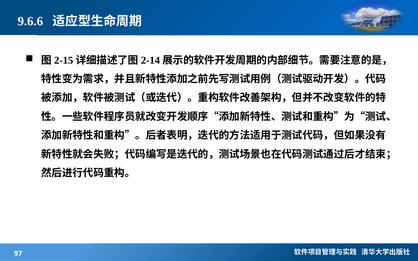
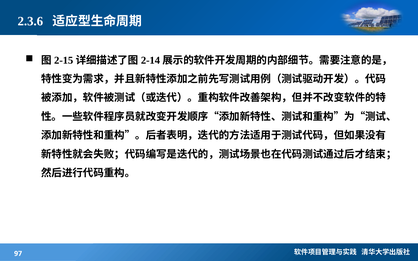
9.6.6: 9.6.6 -> 2.3.6
